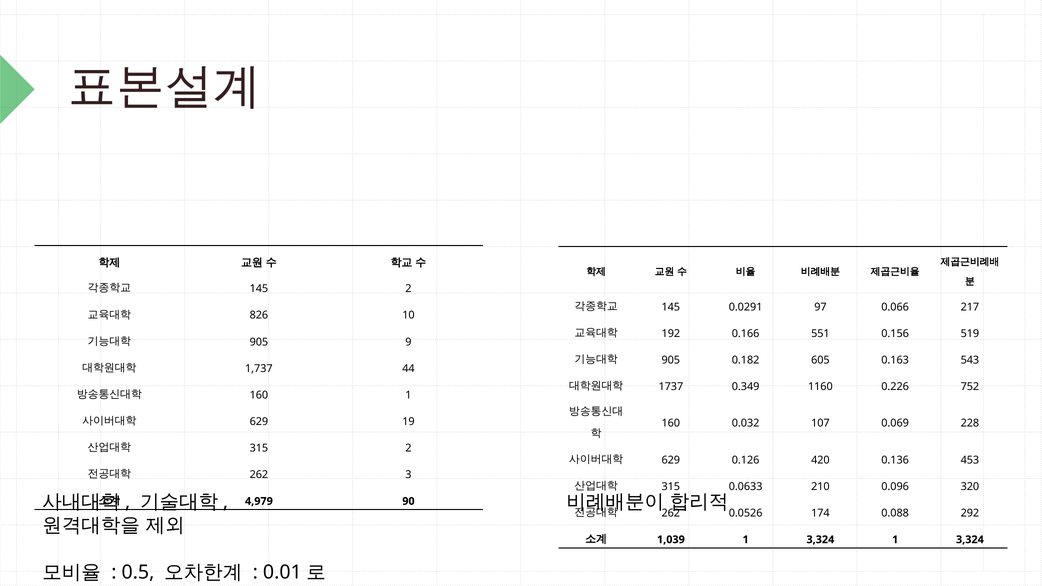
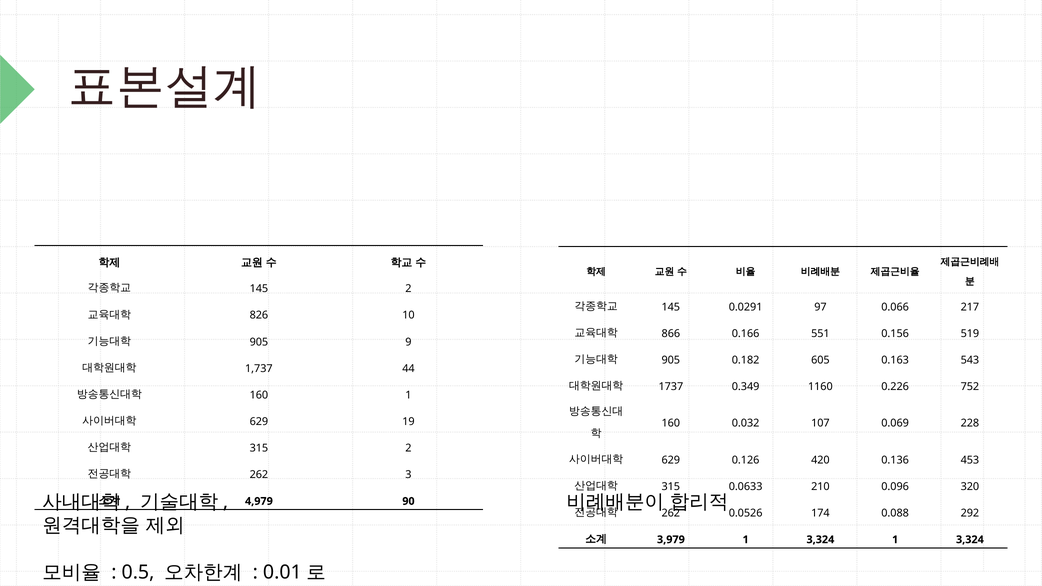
192: 192 -> 866
1,039: 1,039 -> 3,979
